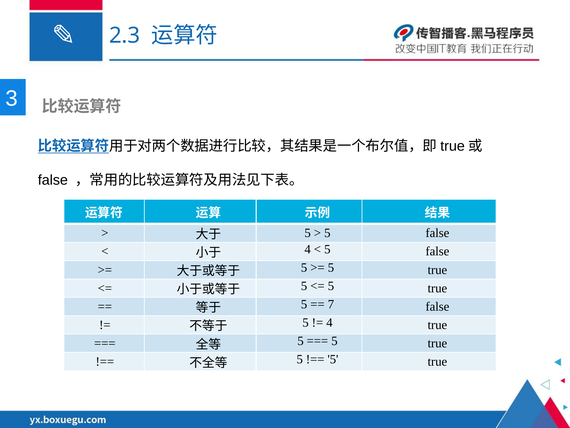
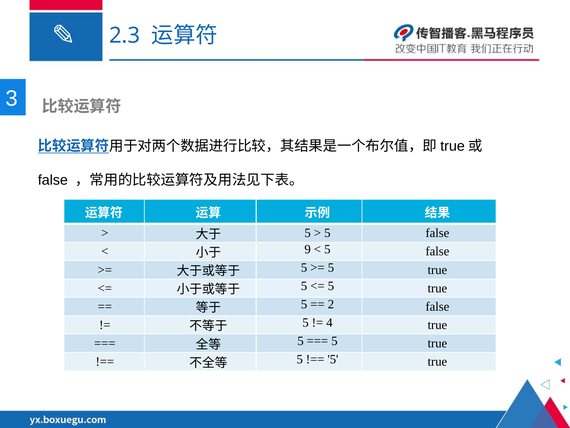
4 at (308, 249): 4 -> 9
7: 7 -> 2
